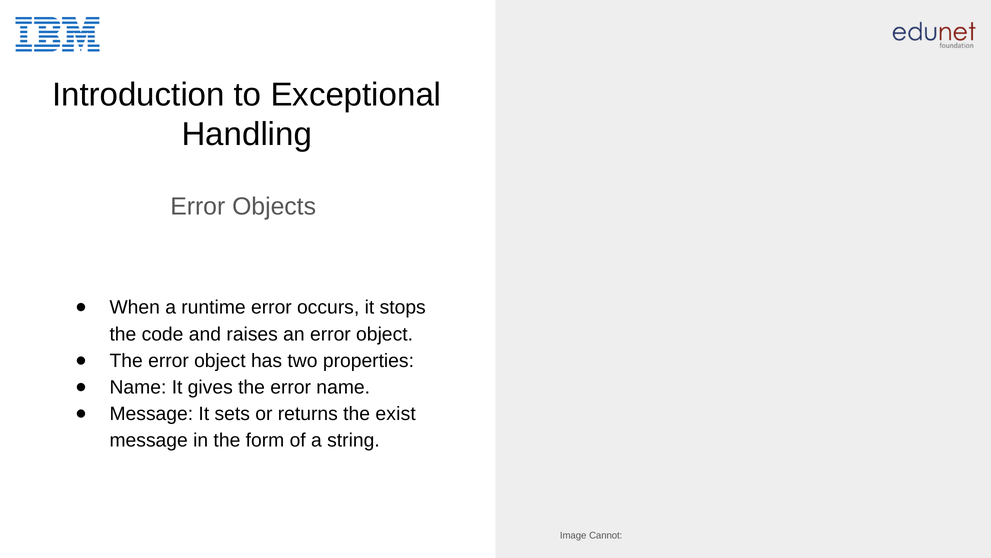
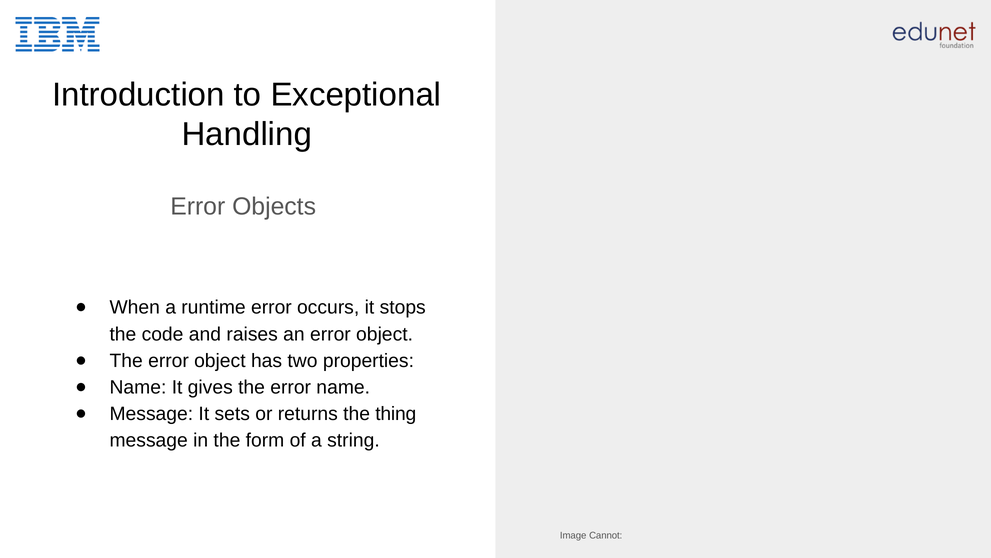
exist: exist -> thing
